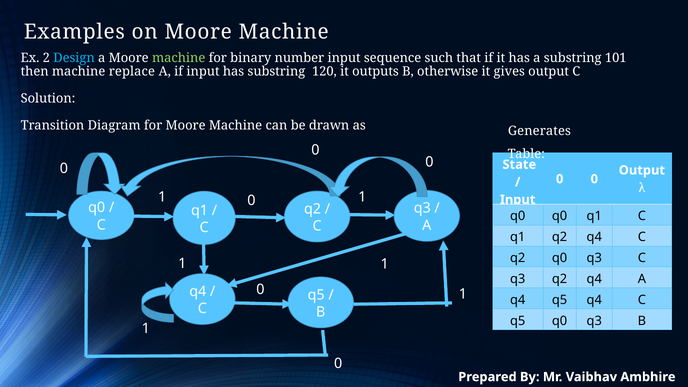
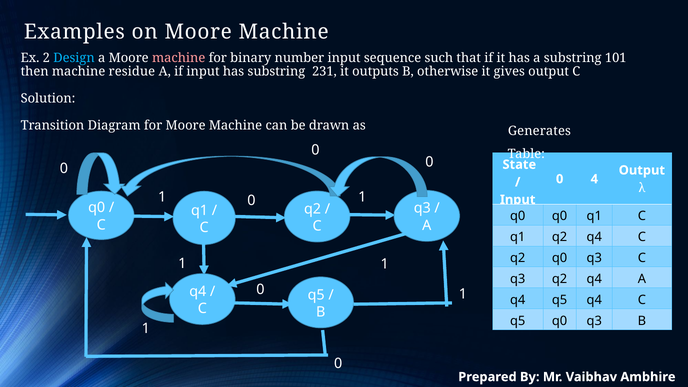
machine at (179, 58) colour: light green -> pink
replace: replace -> residue
120: 120 -> 231
0 at (594, 179): 0 -> 4
